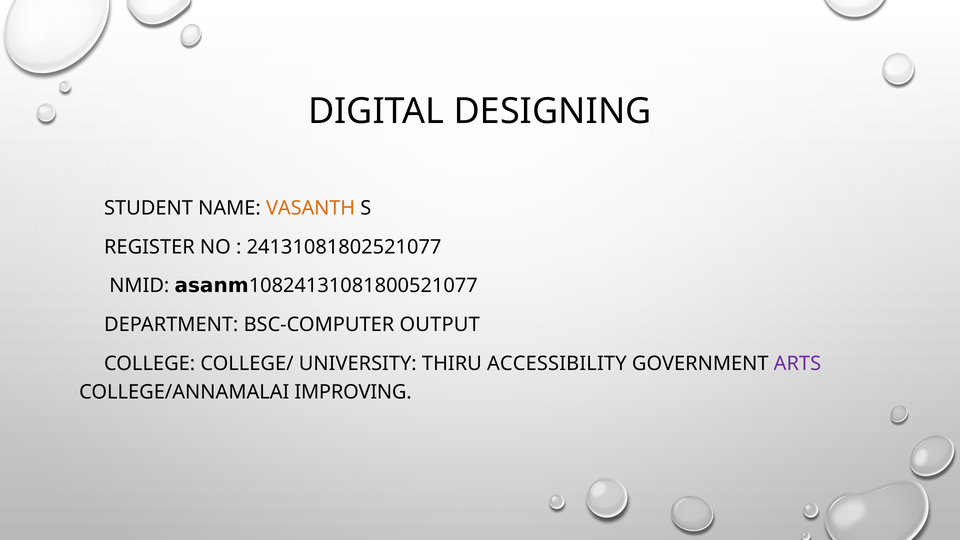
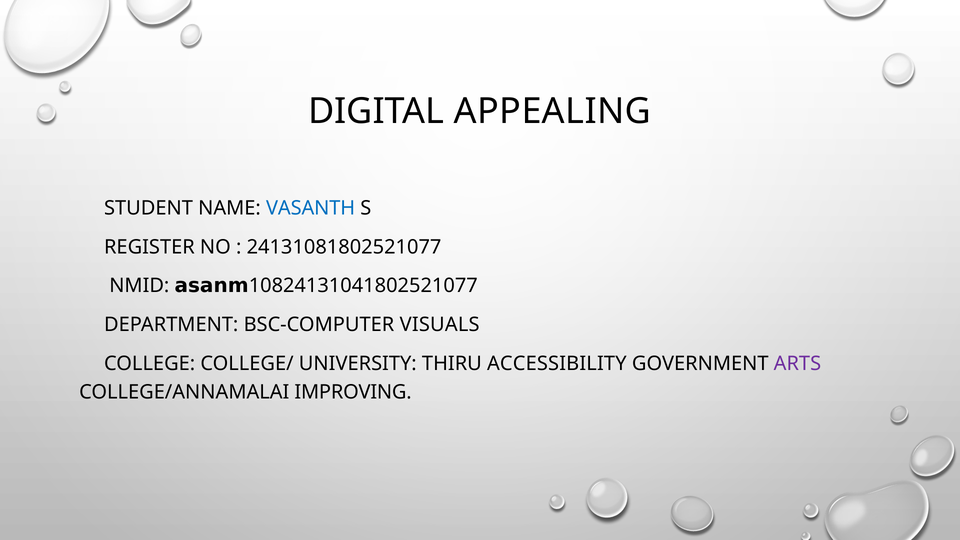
DESIGNING: DESIGNING -> APPEALING
VASANTH colour: orange -> blue
24131081800521077: 24131081800521077 -> 24131041802521077
OUTPUT: OUTPUT -> VISUALS
